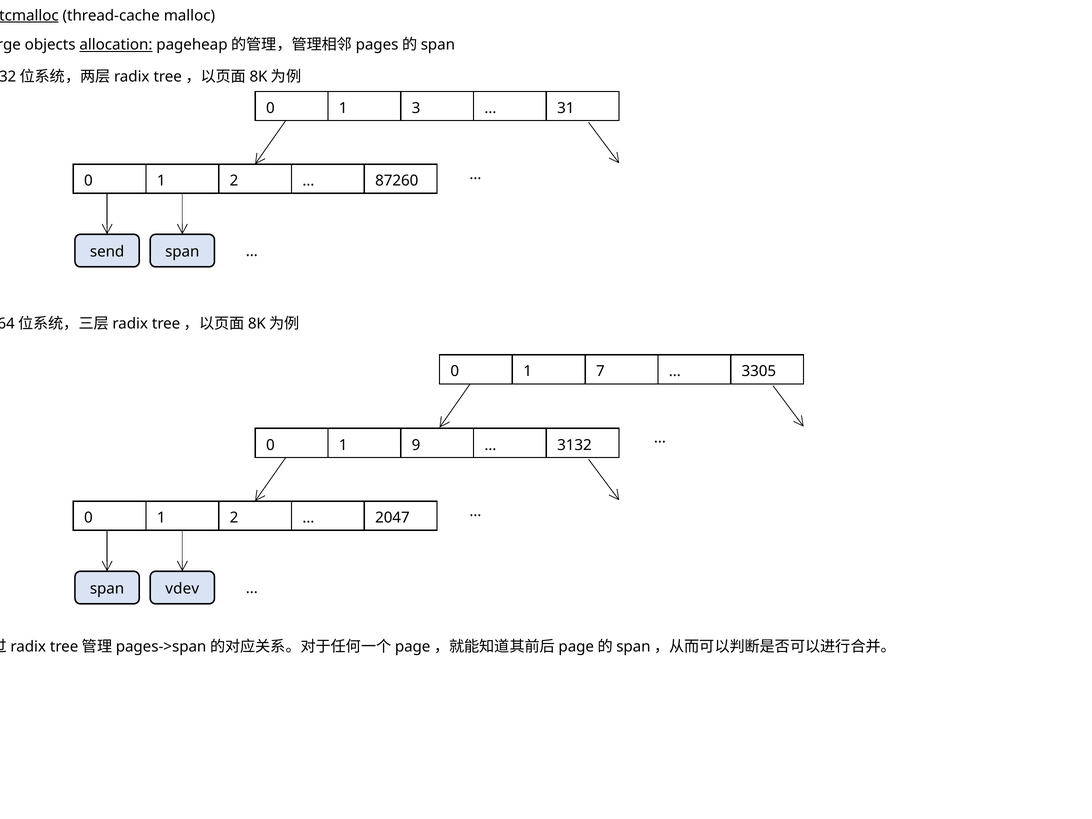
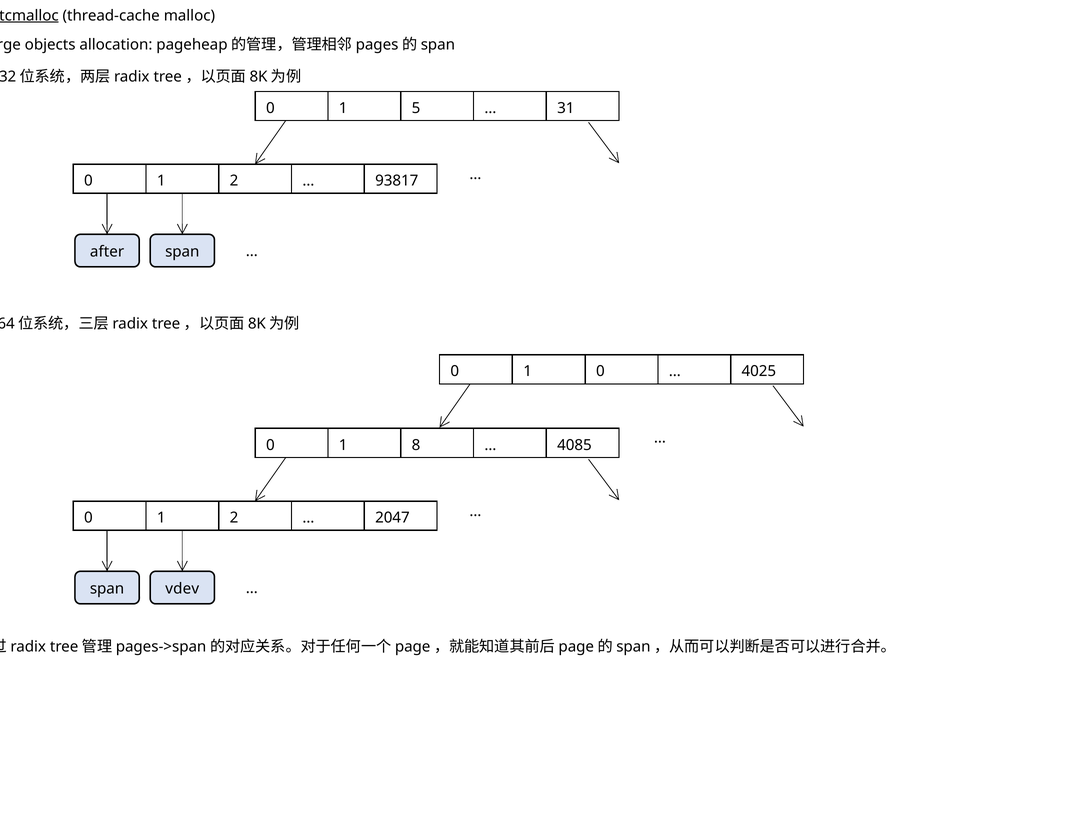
allocation underline: present -> none
3: 3 -> 5
87260: 87260 -> 93817
send: send -> after
1 7: 7 -> 0
3305: 3305 -> 4025
9: 9 -> 8
3132: 3132 -> 4085
